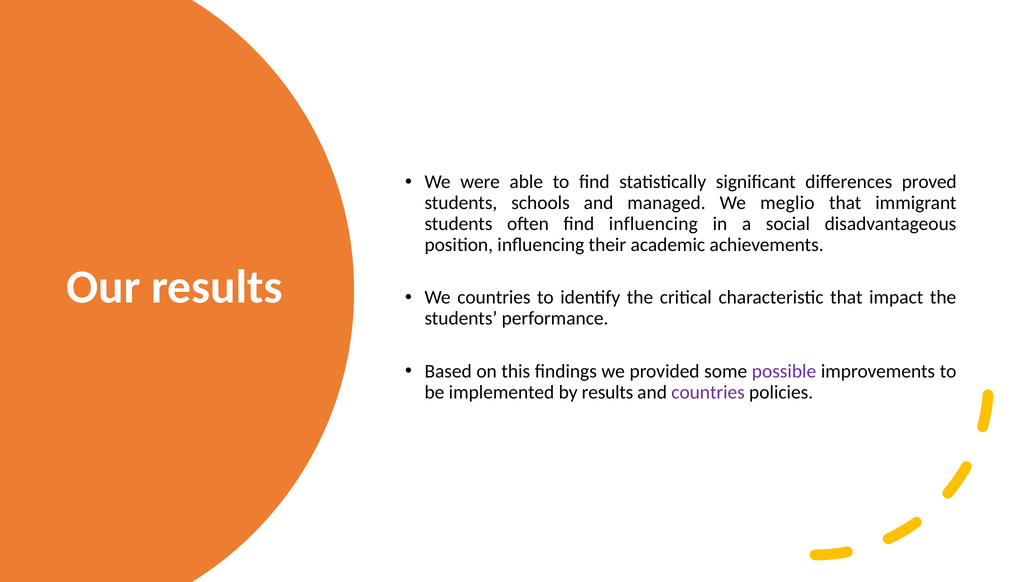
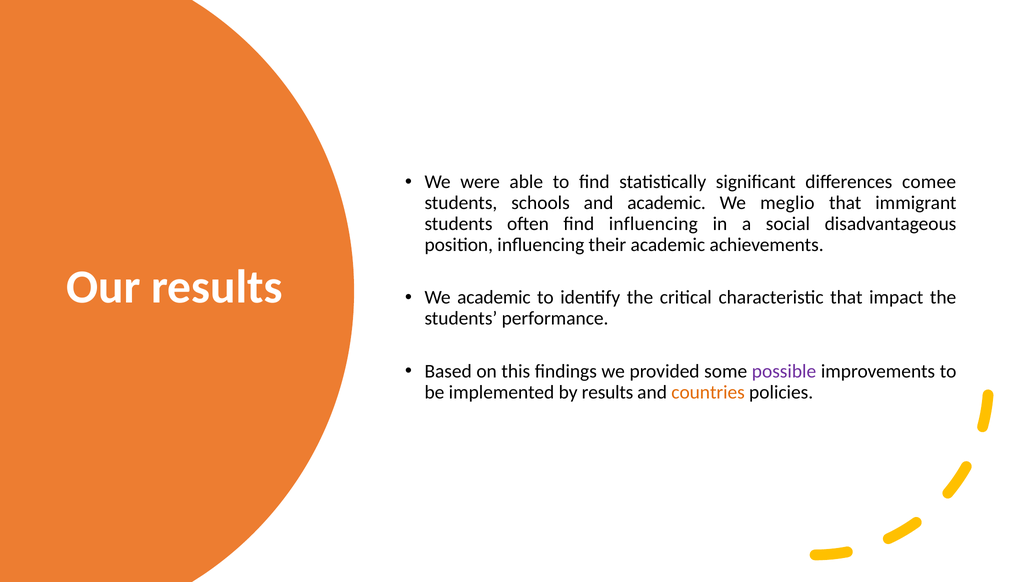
proved: proved -> comee
and managed: managed -> academic
We countries: countries -> academic
countries at (708, 393) colour: purple -> orange
